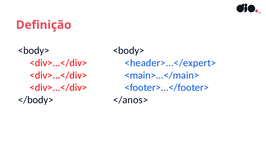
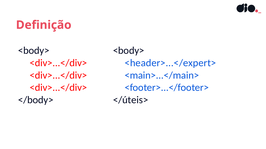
</anos>: </anos> -> </úteis>
